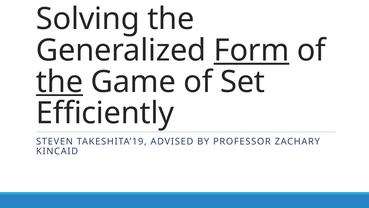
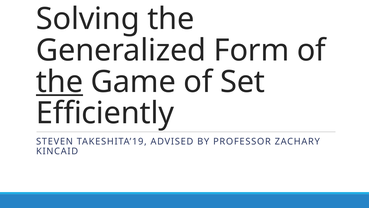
Form underline: present -> none
